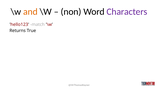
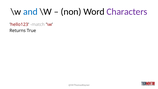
and colour: orange -> blue
